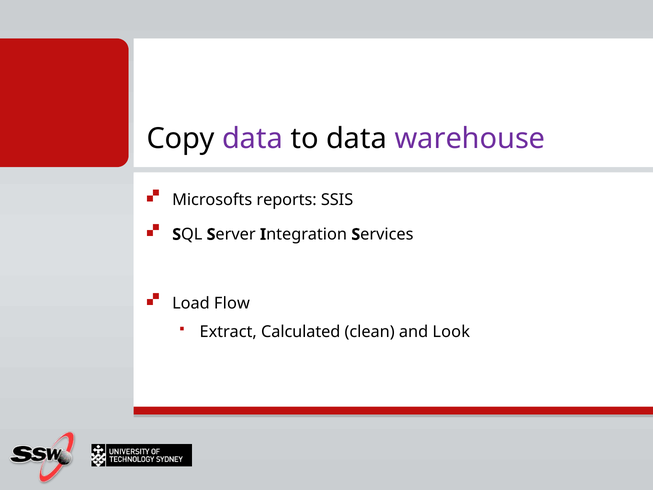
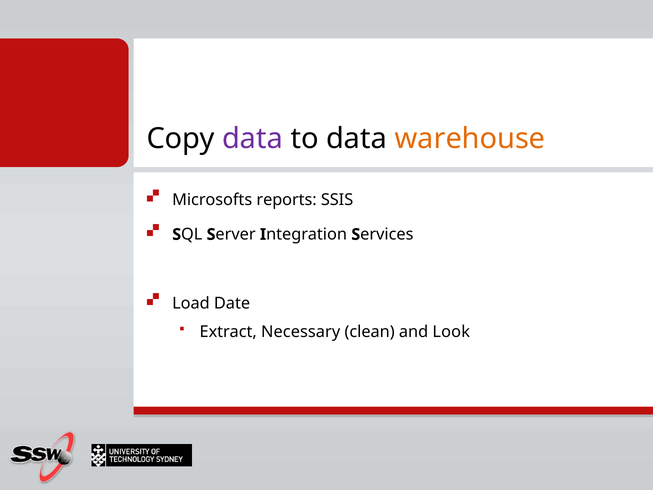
warehouse colour: purple -> orange
Flow: Flow -> Date
Calculated: Calculated -> Necessary
